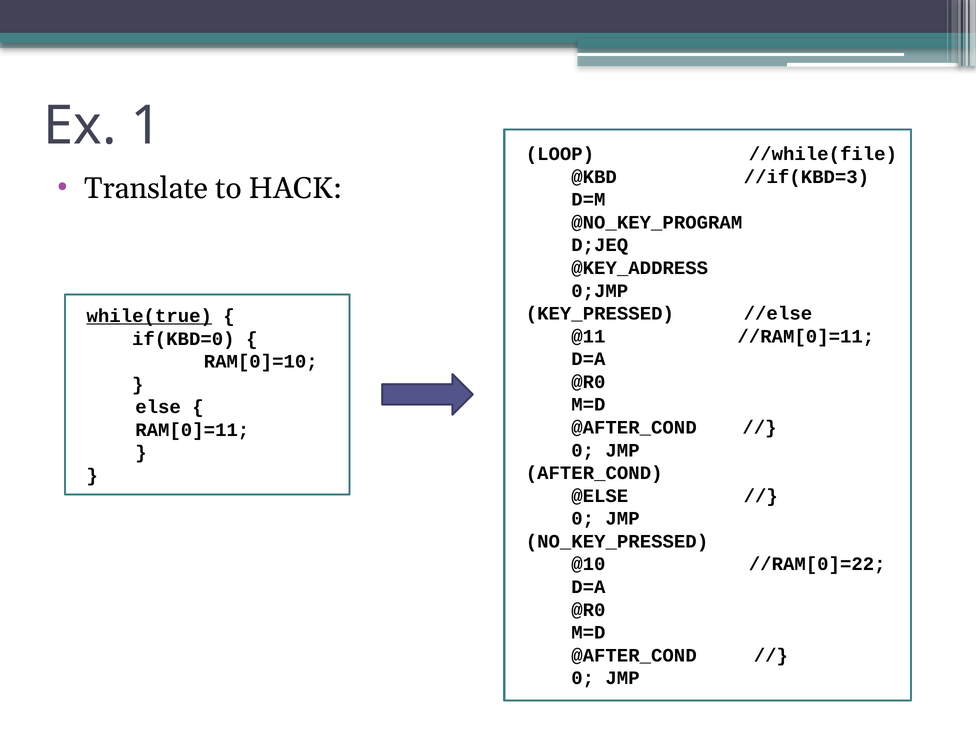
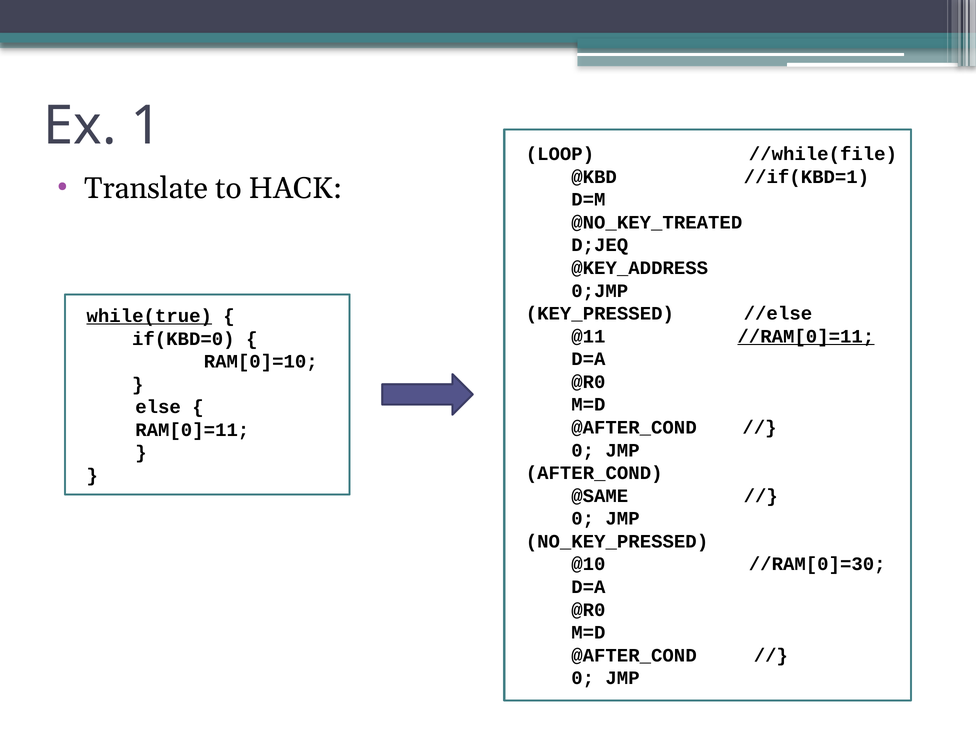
//if(KBD=3: //if(KBD=3 -> //if(KBD=1
@NO_KEY_PROGRAM: @NO_KEY_PROGRAM -> @NO_KEY_TREATED
//RAM[0]=11 underline: none -> present
@ELSE: @ELSE -> @SAME
//RAM[0]=22: //RAM[0]=22 -> //RAM[0]=30
